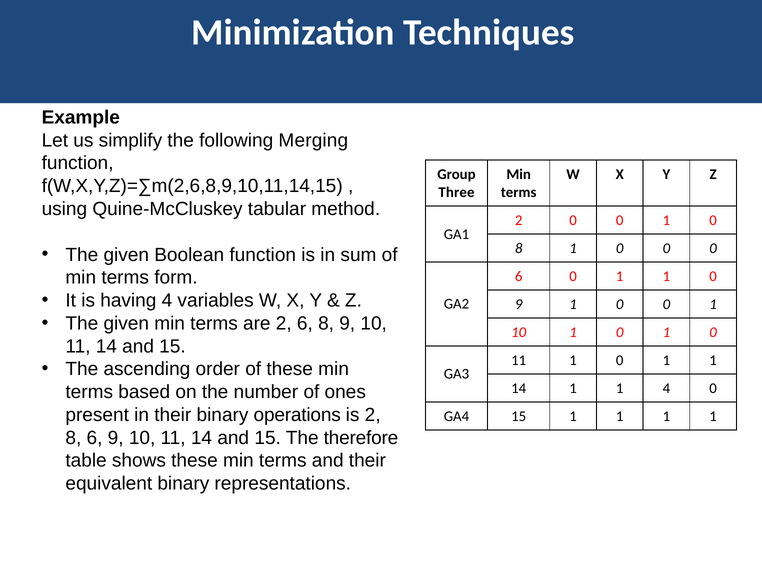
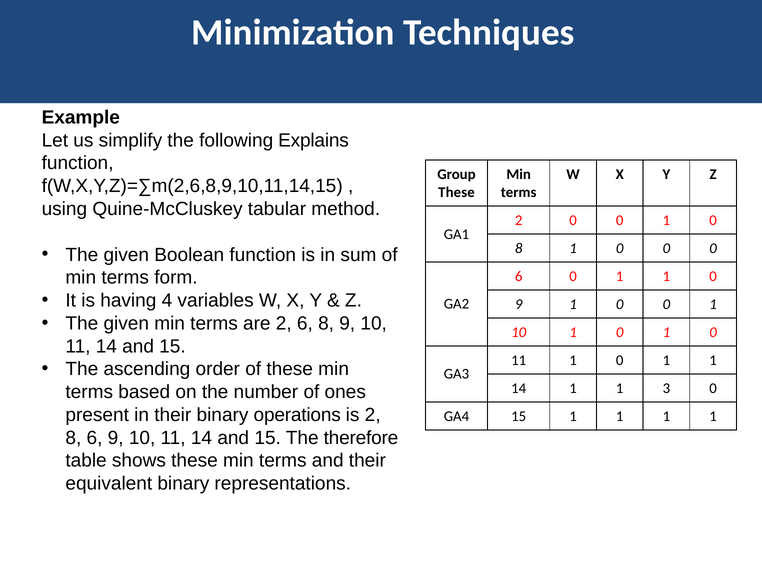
Merging: Merging -> Explains
Three at (456, 192): Three -> These
1 4: 4 -> 3
